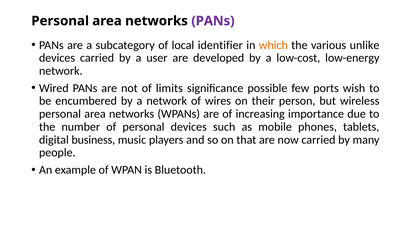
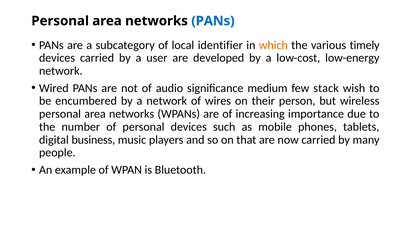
PANs at (213, 21) colour: purple -> blue
unlike: unlike -> timely
limits: limits -> audio
possible: possible -> medium
ports: ports -> stack
